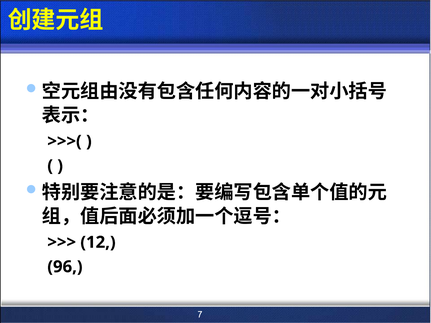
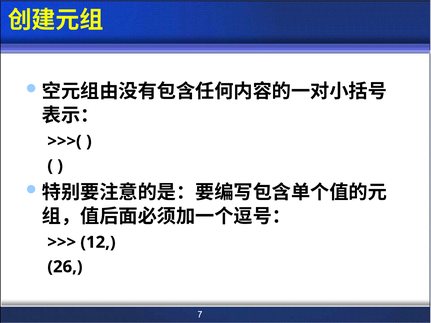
96: 96 -> 26
